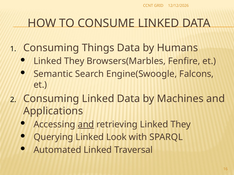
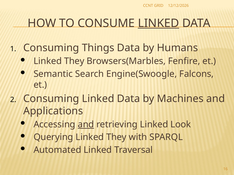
LINKED at (159, 23) underline: none -> present
retrieving Linked They: They -> Look
Querying Linked Look: Look -> They
